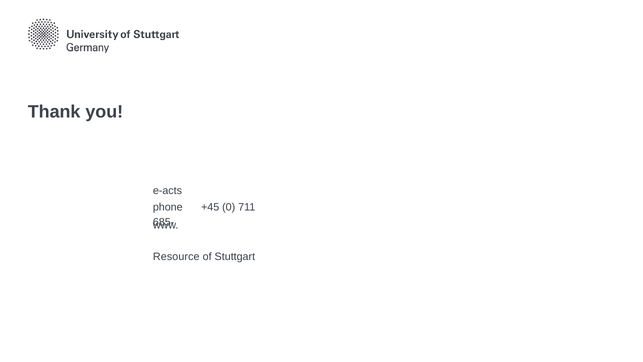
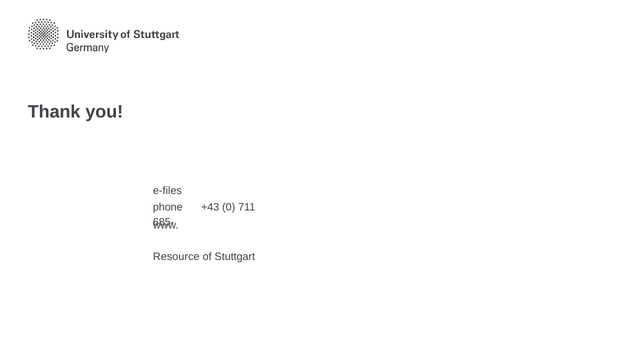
e-acts: e-acts -> e-files
+45: +45 -> +43
